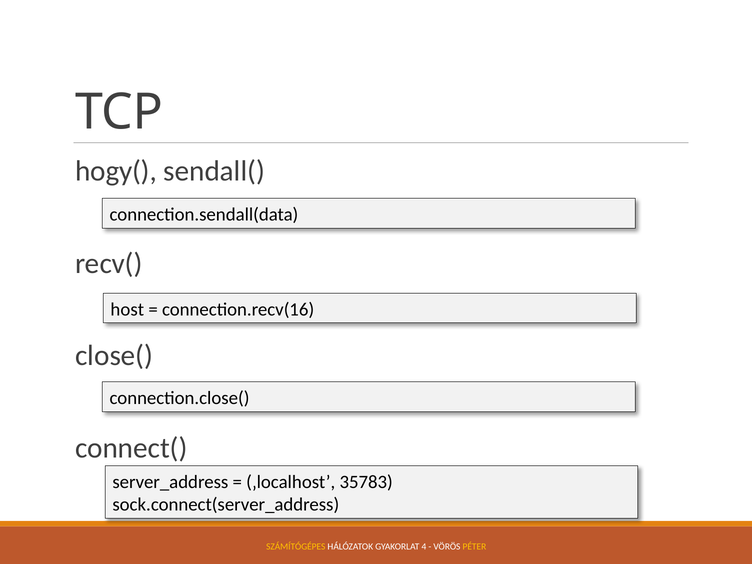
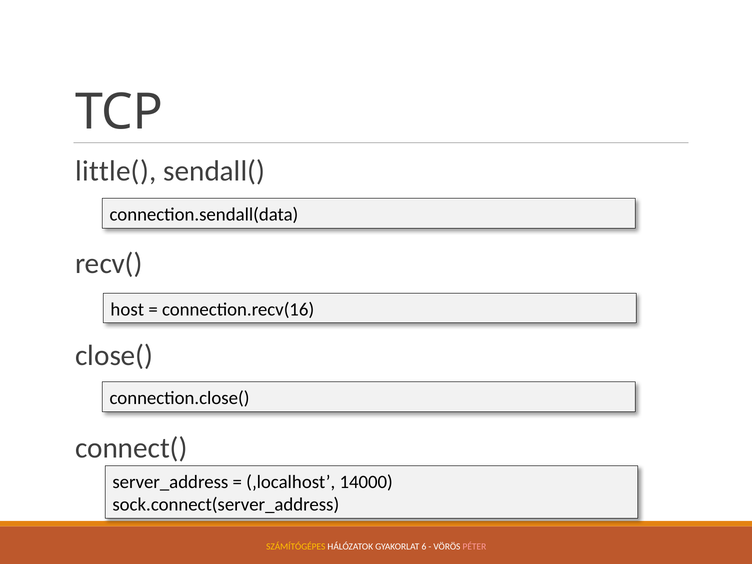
hogy(: hogy( -> little(
35783: 35783 -> 14000
4: 4 -> 6
PÉTER colour: yellow -> pink
